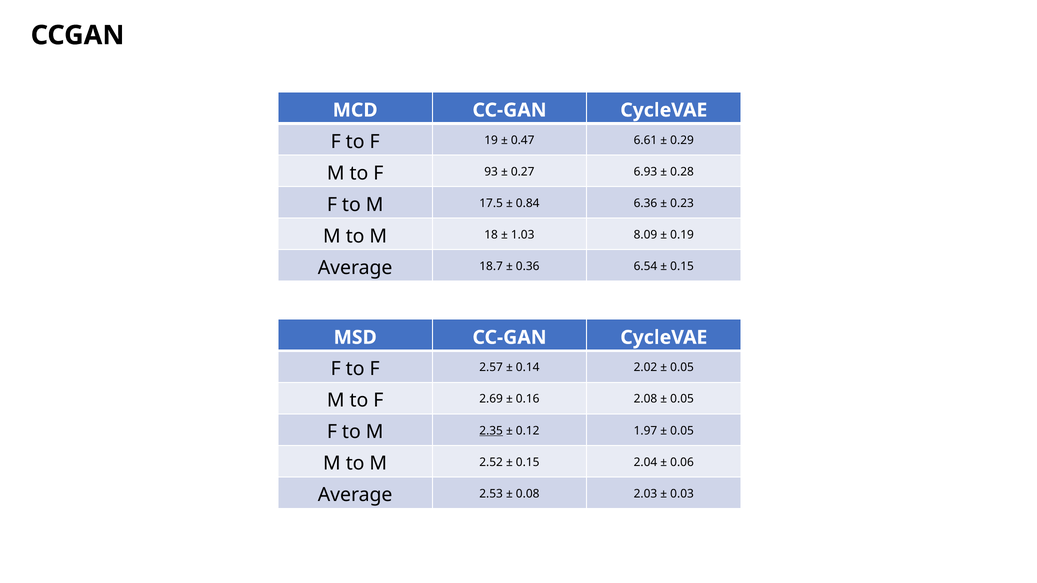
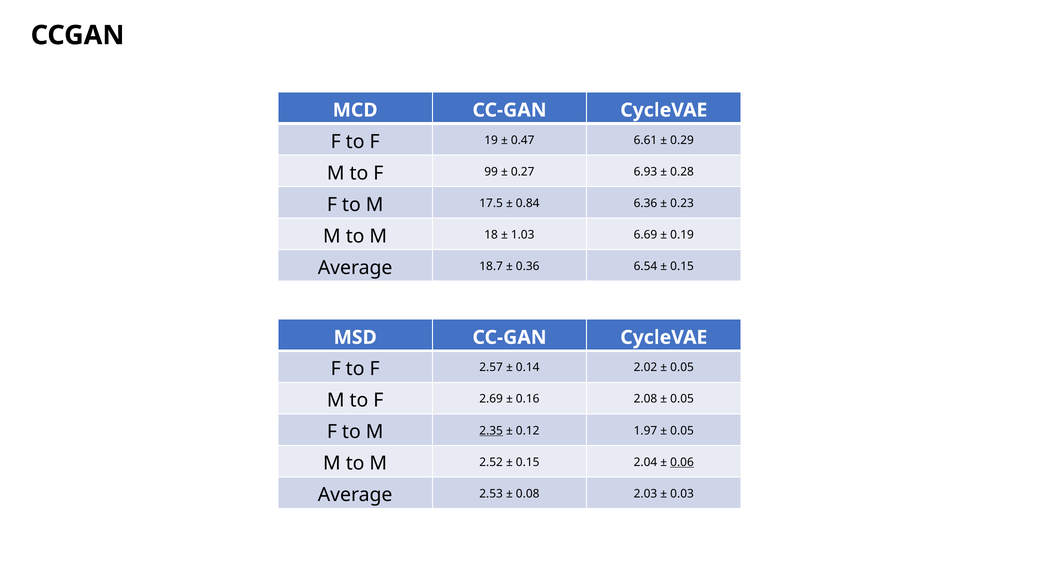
93: 93 -> 99
8.09: 8.09 -> 6.69
0.06 underline: none -> present
